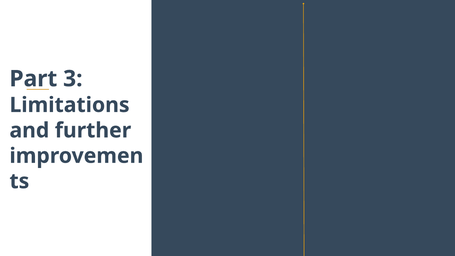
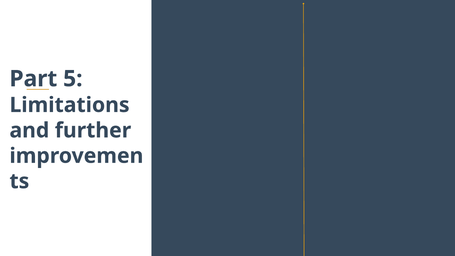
3: 3 -> 5
